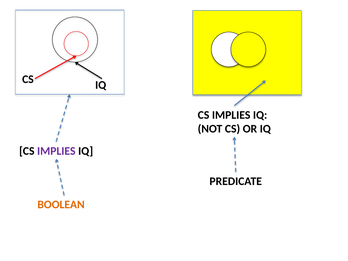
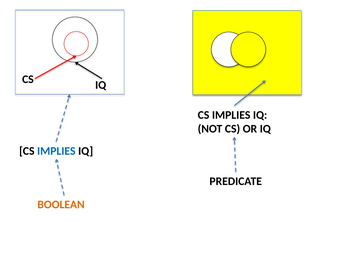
IMPLIES at (56, 151) colour: purple -> blue
